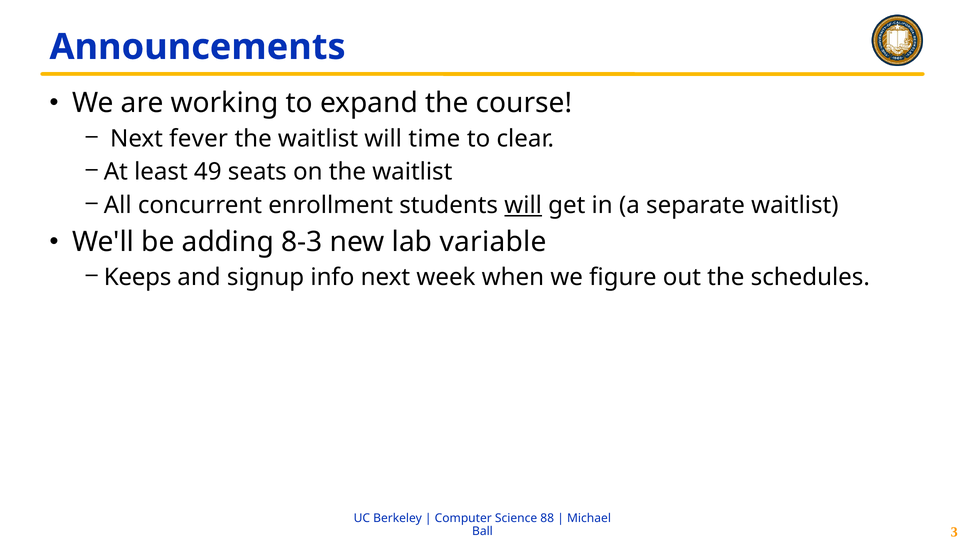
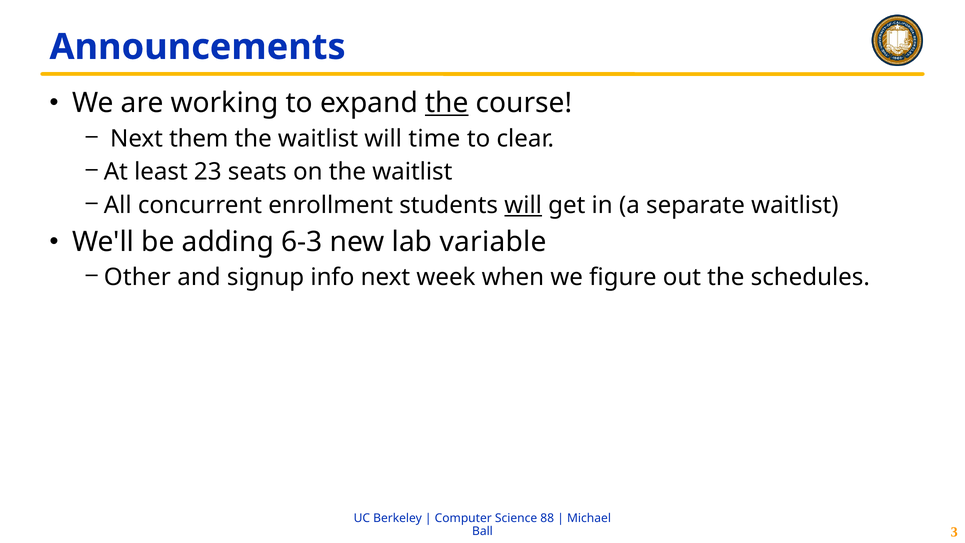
the at (447, 103) underline: none -> present
fever: fever -> them
49: 49 -> 23
8-3: 8-3 -> 6-3
Keeps: Keeps -> Other
